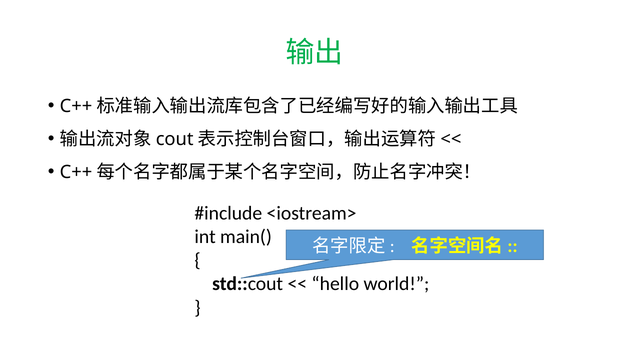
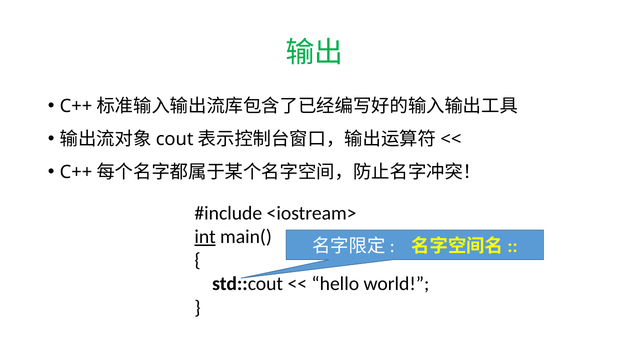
int underline: none -> present
